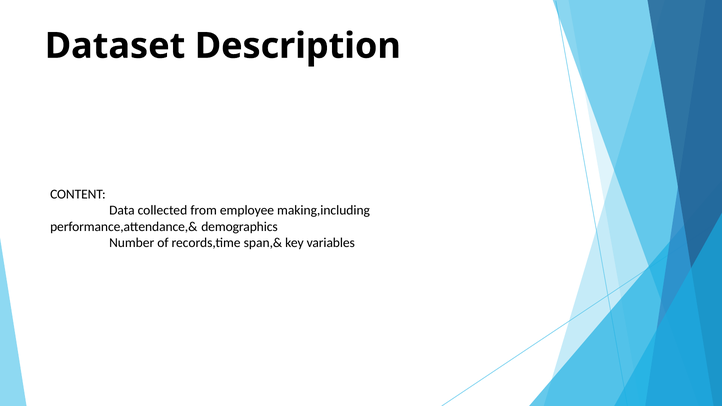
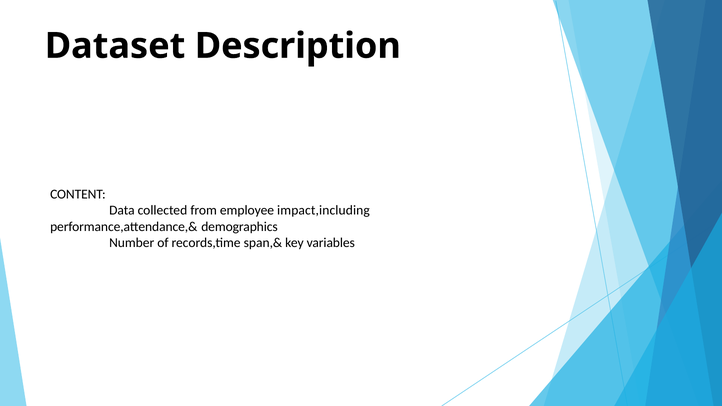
making,including: making,including -> impact,including
